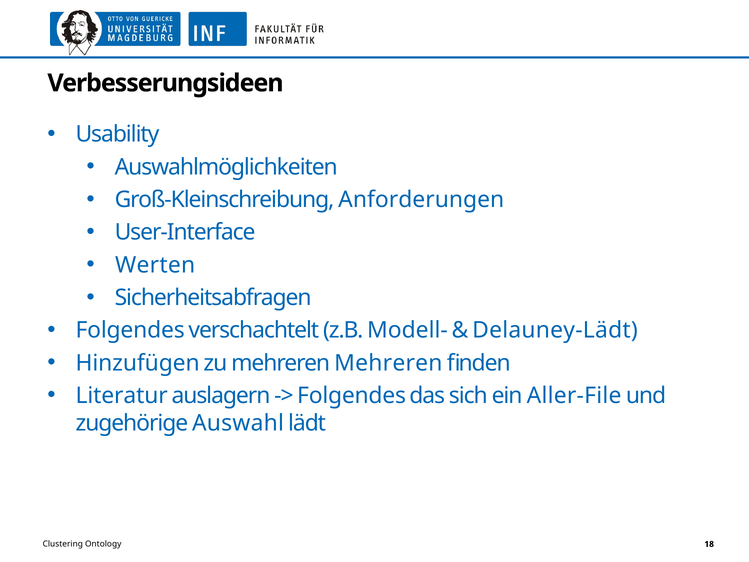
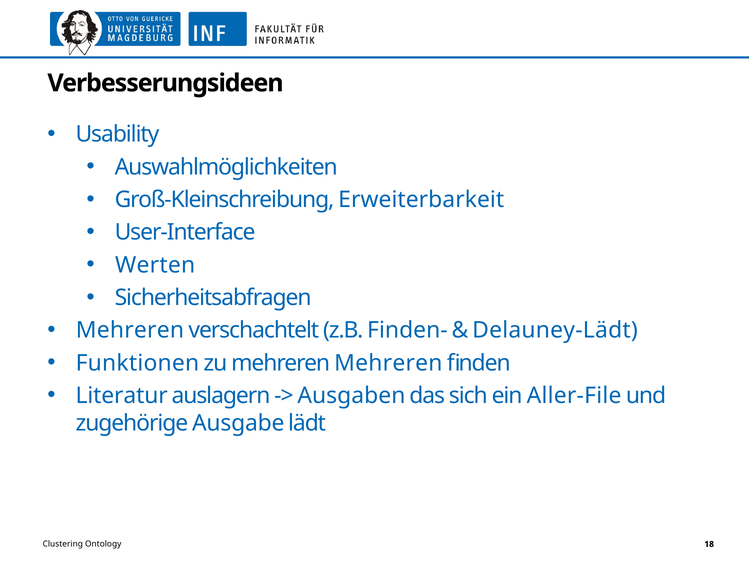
Anforderungen: Anforderungen -> Erweiterbarkeit
Folgendes at (130, 330): Folgendes -> Mehreren
Modell-: Modell- -> Finden-
Hinzufügen: Hinzufügen -> Funktionen
Folgendes at (352, 395): Folgendes -> Ausgaben
Auswahl: Auswahl -> Ausgabe
